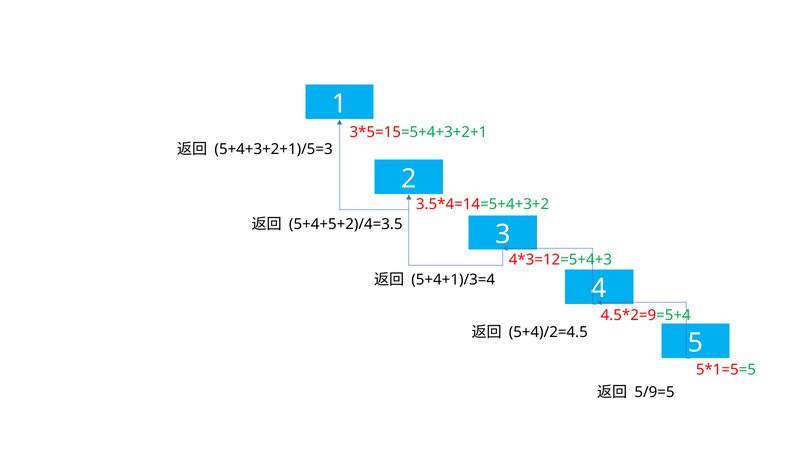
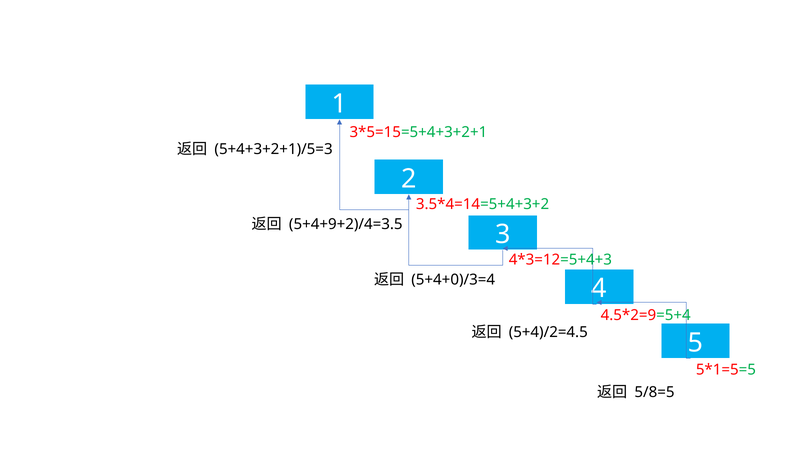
5+4+5+2)/4=3.5: 5+4+5+2)/4=3.5 -> 5+4+9+2)/4=3.5
5+4+1)/3=4: 5+4+1)/3=4 -> 5+4+0)/3=4
5/9=5: 5/9=5 -> 5/8=5
